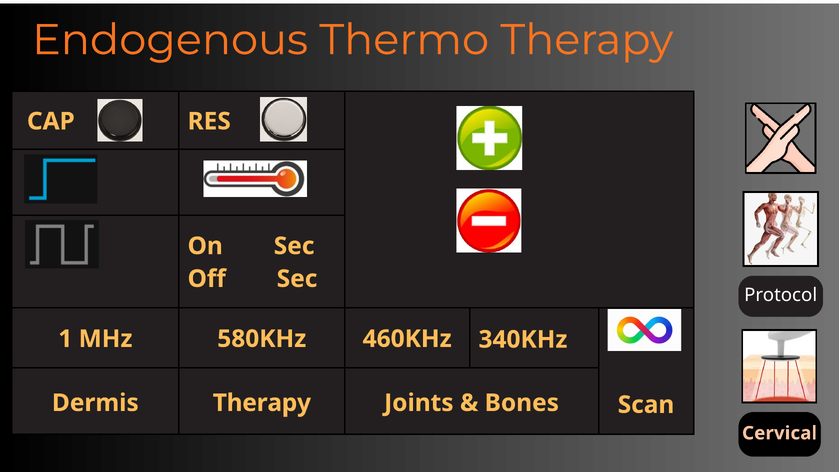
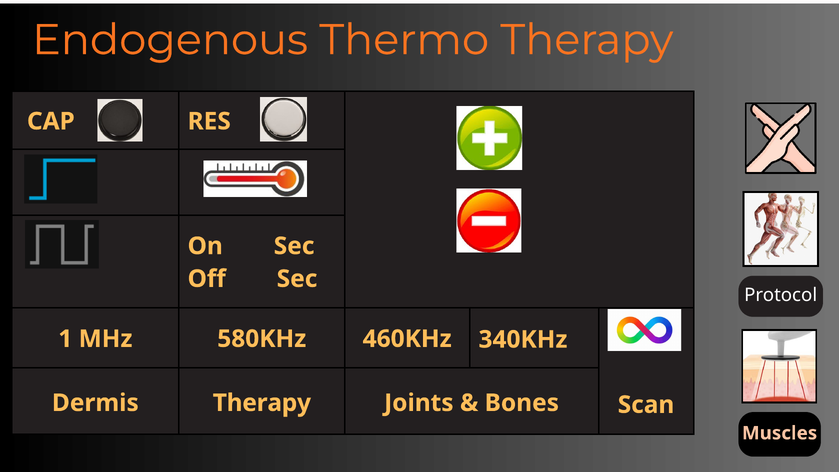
Cervical: Cervical -> Muscles
